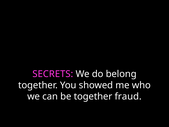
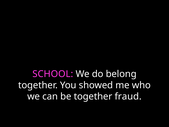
SECRETS: SECRETS -> SCHOOL
